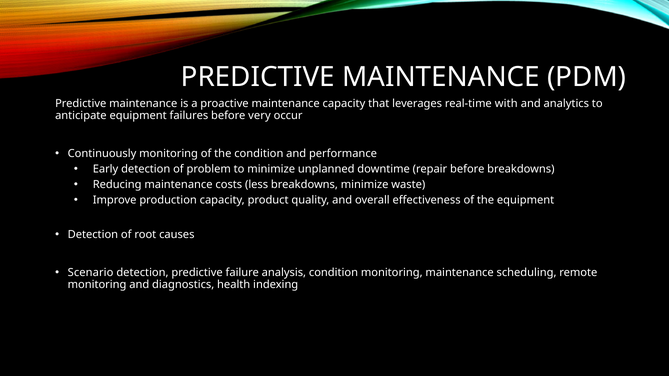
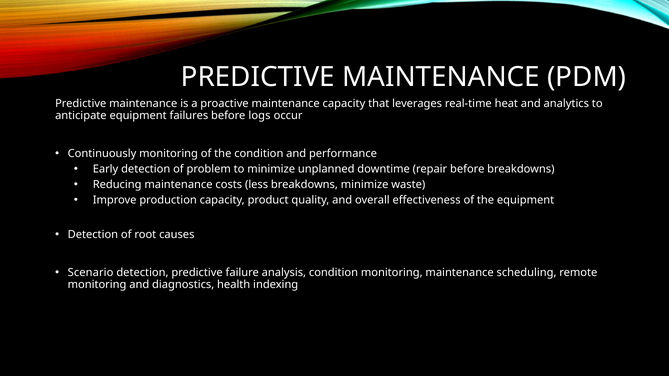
with: with -> heat
very: very -> logs
